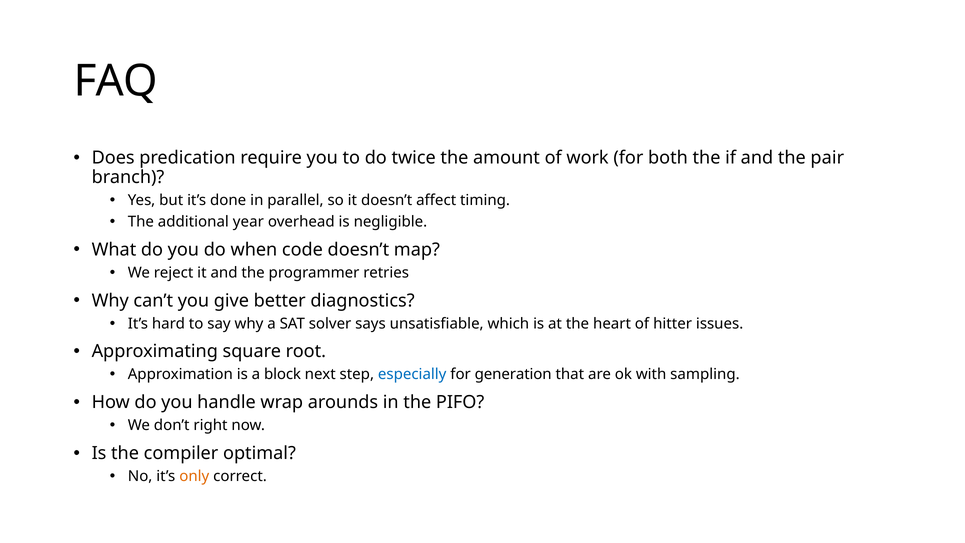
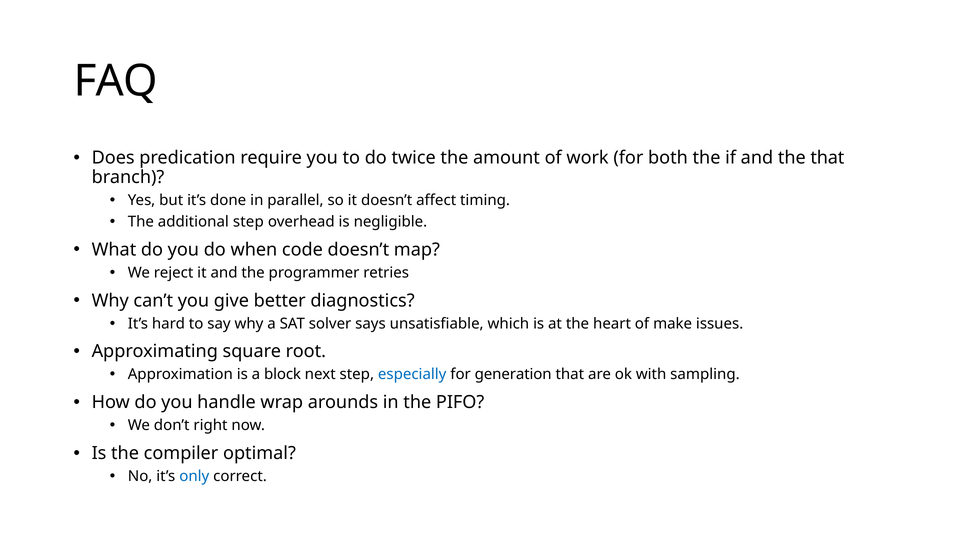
the pair: pair -> that
additional year: year -> step
hitter: hitter -> make
only colour: orange -> blue
